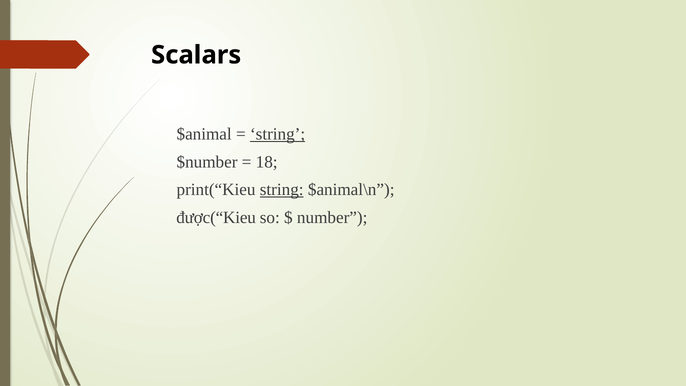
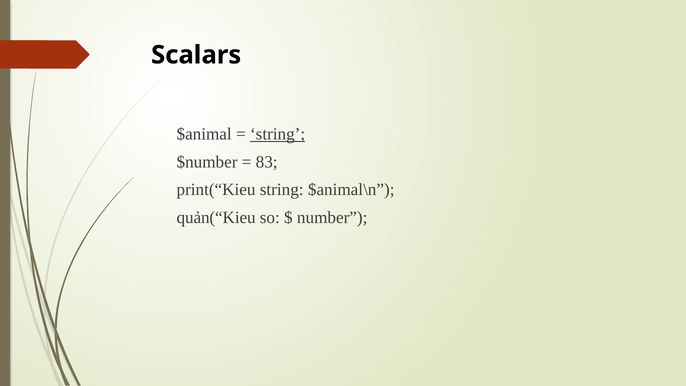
18: 18 -> 83
string at (282, 190) underline: present -> none
được(“Kieu: được(“Kieu -> quản(“Kieu
